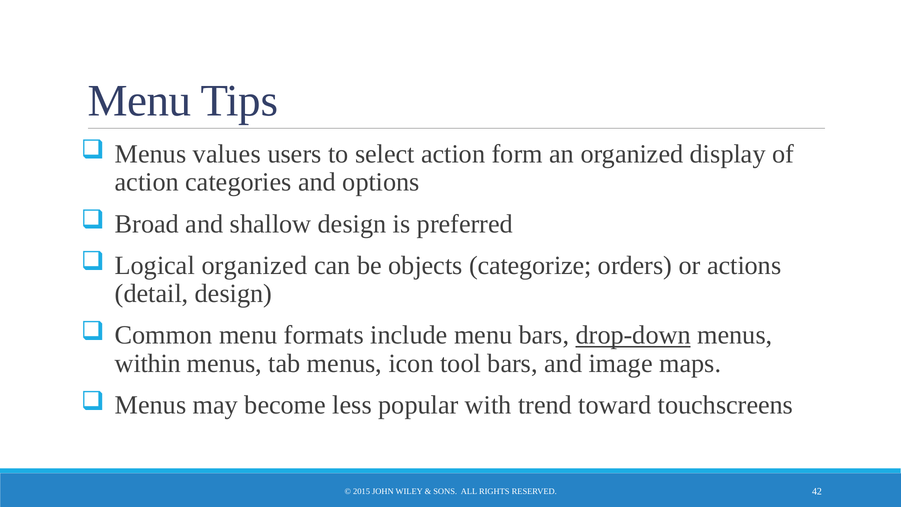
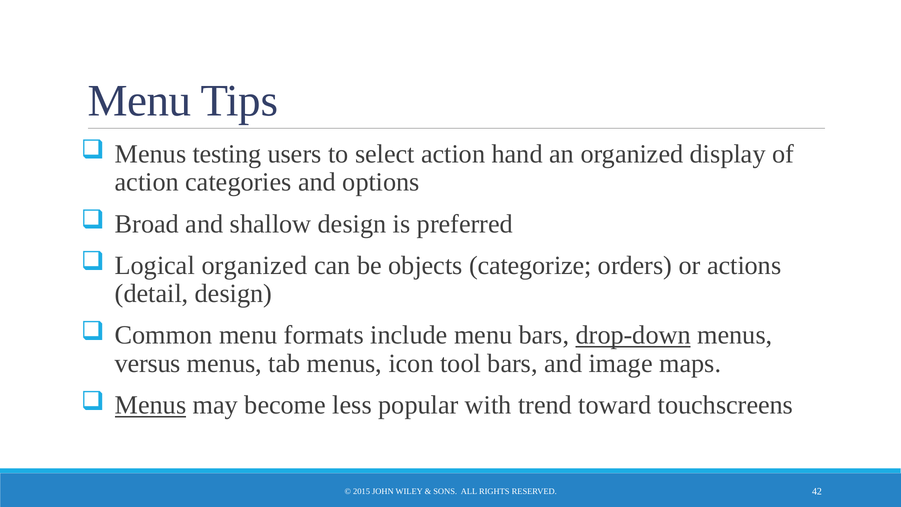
values: values -> testing
form: form -> hand
within: within -> versus
Menus at (151, 405) underline: none -> present
